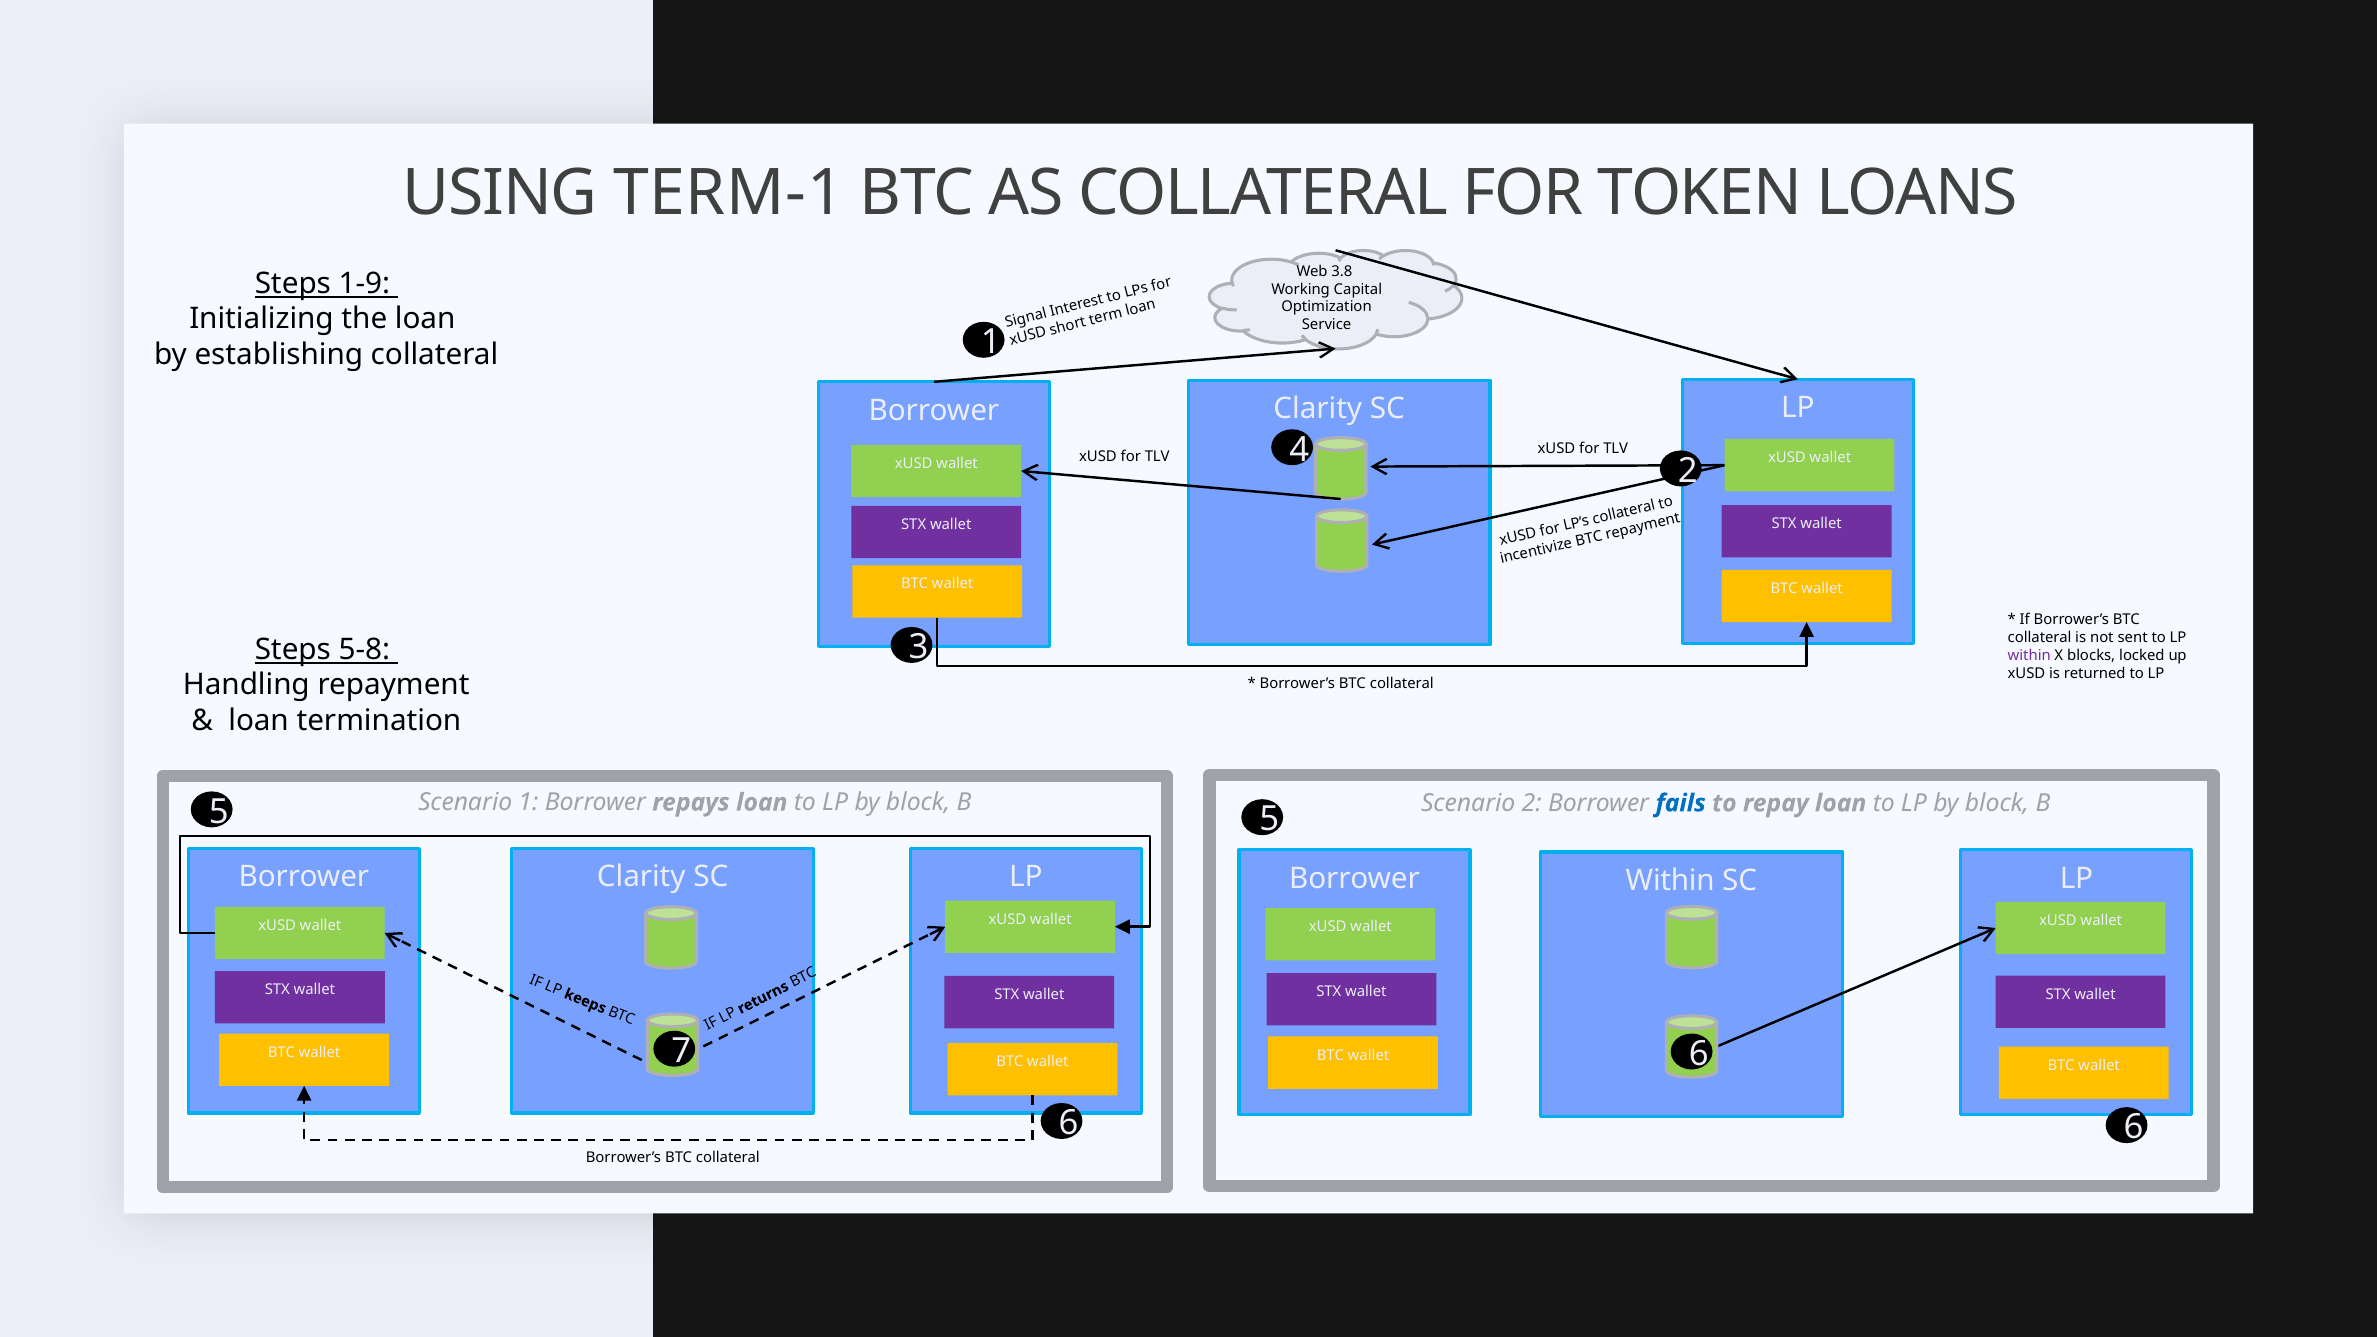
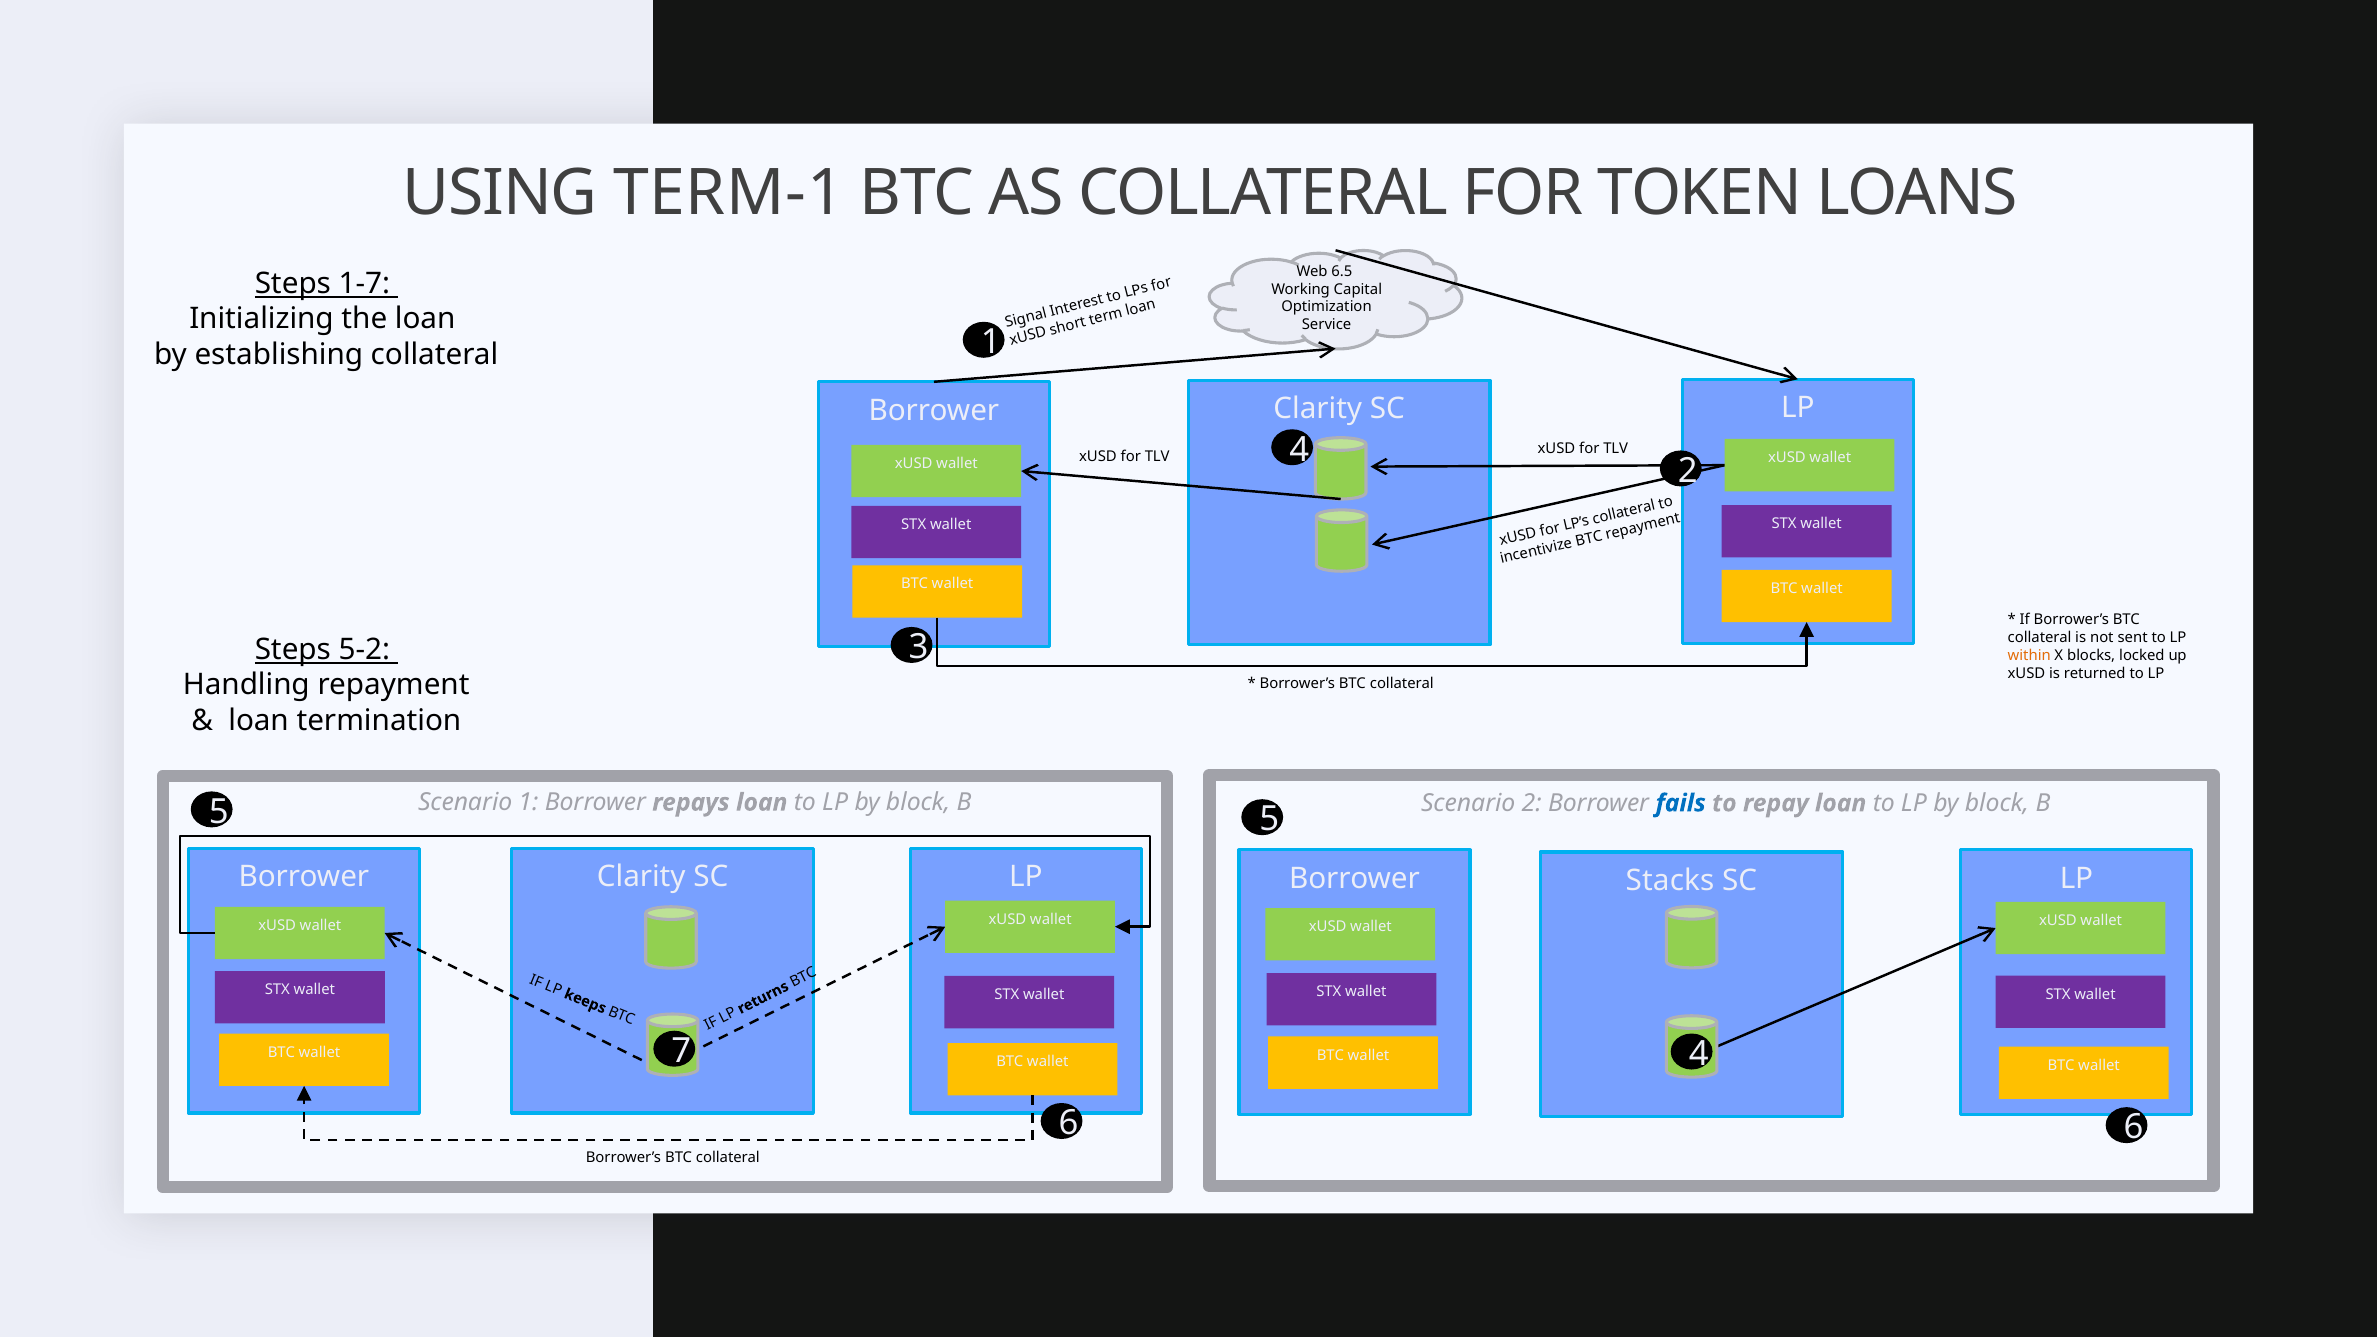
3.8: 3.8 -> 6.5
1-9: 1-9 -> 1-7
5-8: 5-8 -> 5-2
within at (2029, 655) colour: purple -> orange
Borrower Within: Within -> Stacks
7 6: 6 -> 4
